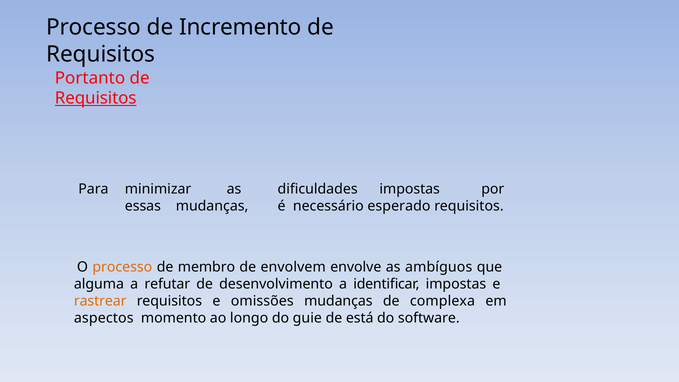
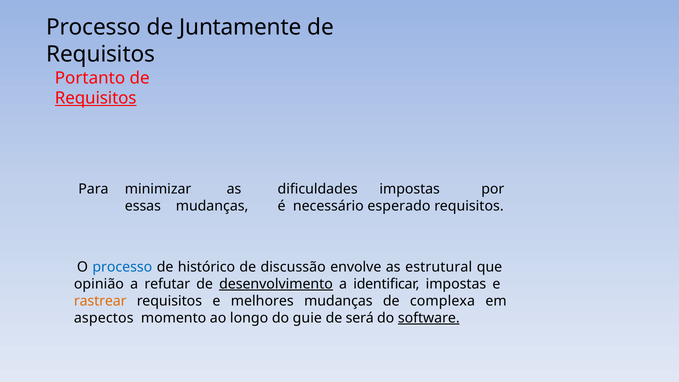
Incremento: Incremento -> Juntamente
processo at (122, 267) colour: orange -> blue
membro: membro -> histórico
envolvem: envolvem -> discussão
ambíguos: ambíguos -> estrutural
alguma: alguma -> opinião
desenvolvimento underline: none -> present
omissões: omissões -> melhores
está: está -> será
software underline: none -> present
